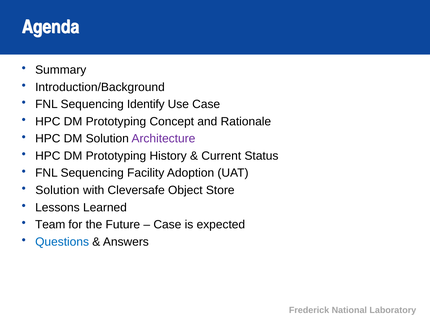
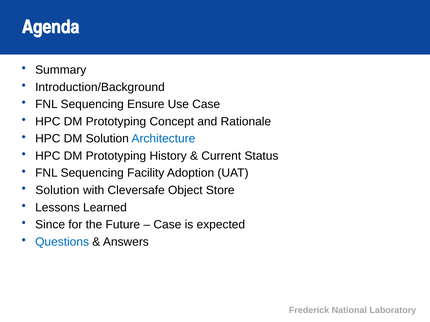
Identify: Identify -> Ensure
Architecture colour: purple -> blue
Team: Team -> Since
